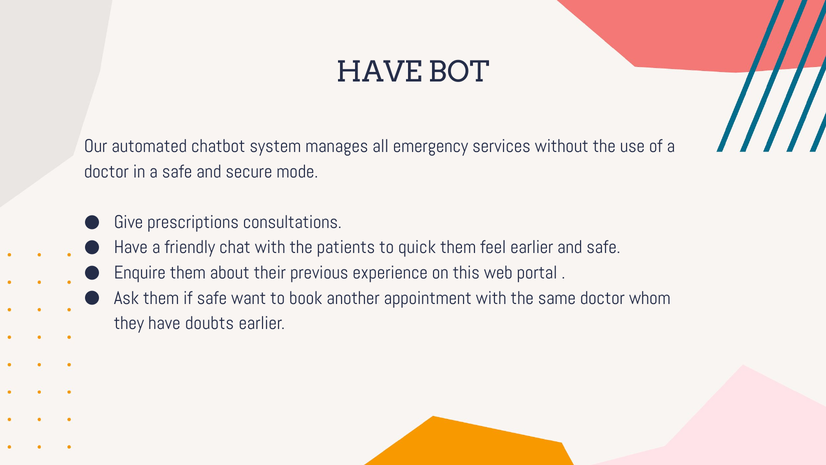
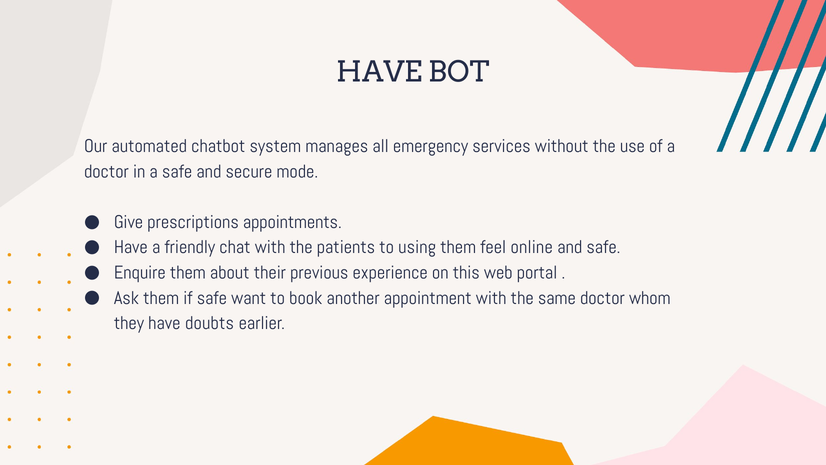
consultations: consultations -> appointments
quick: quick -> using
feel earlier: earlier -> online
